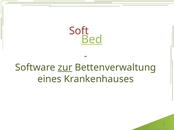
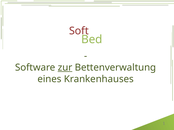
Bed underline: present -> none
